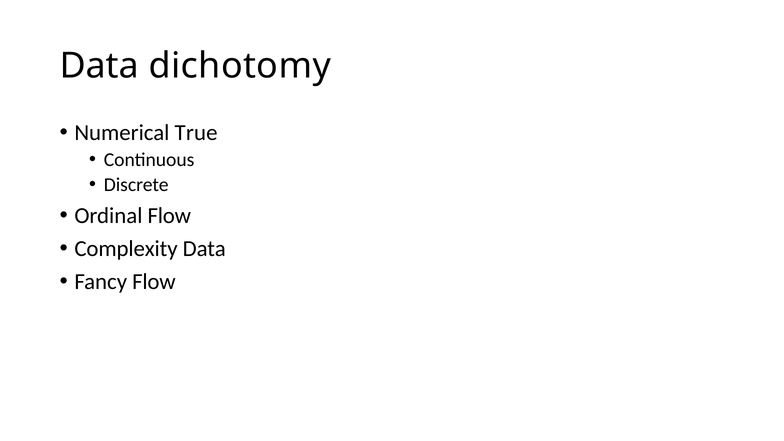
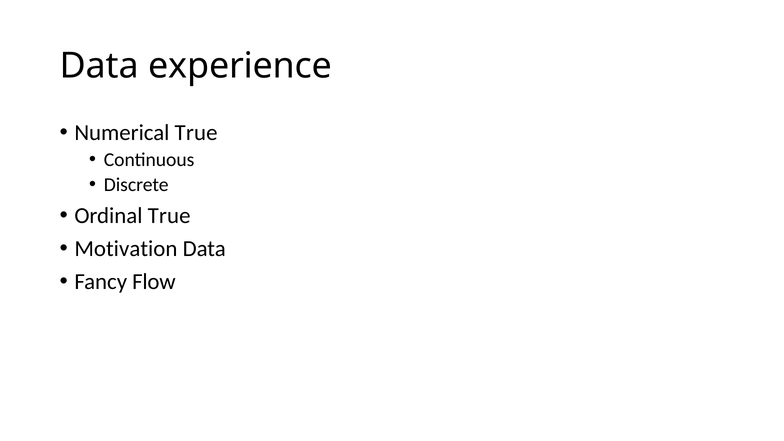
dichotomy: dichotomy -> experience
Ordinal Flow: Flow -> True
Complexity: Complexity -> Motivation
